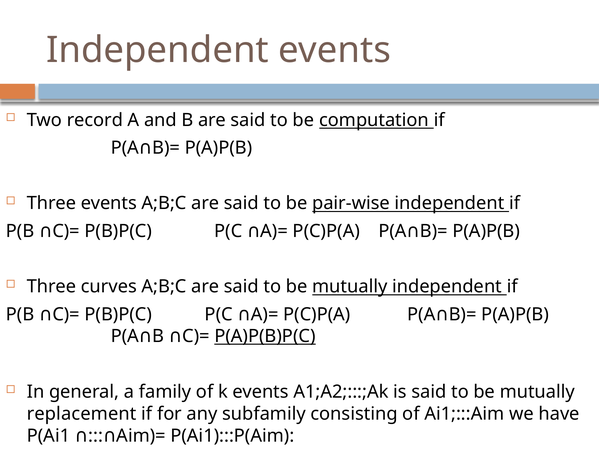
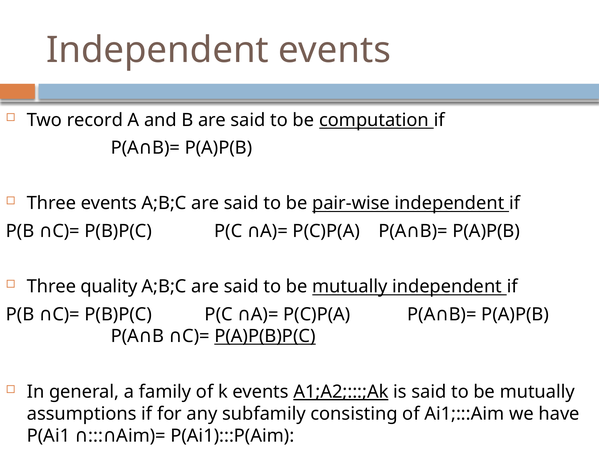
curves: curves -> quality
A1;A2;:::;Ak underline: none -> present
replacement: replacement -> assumptions
